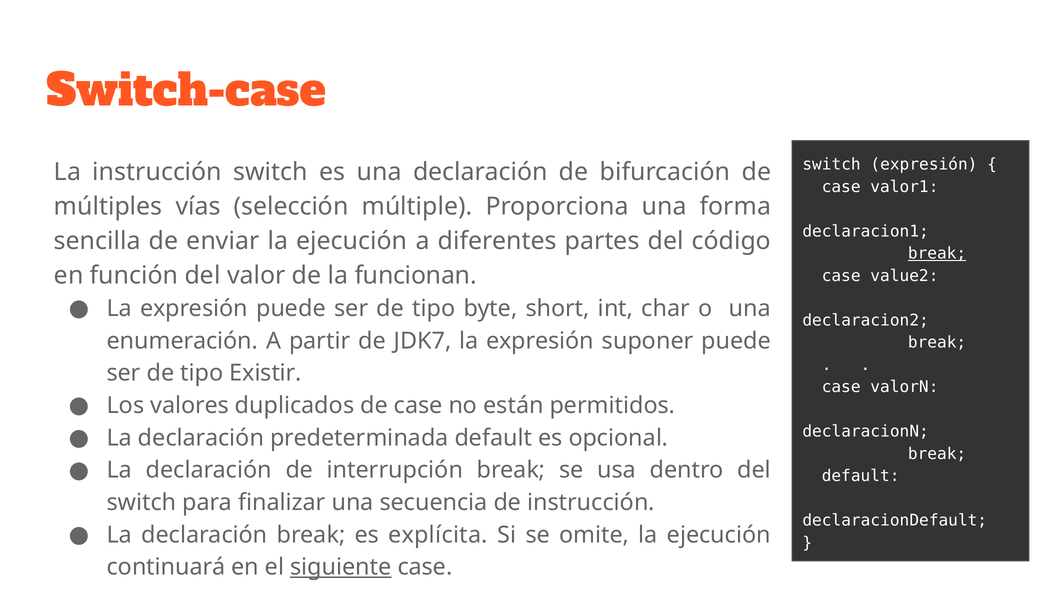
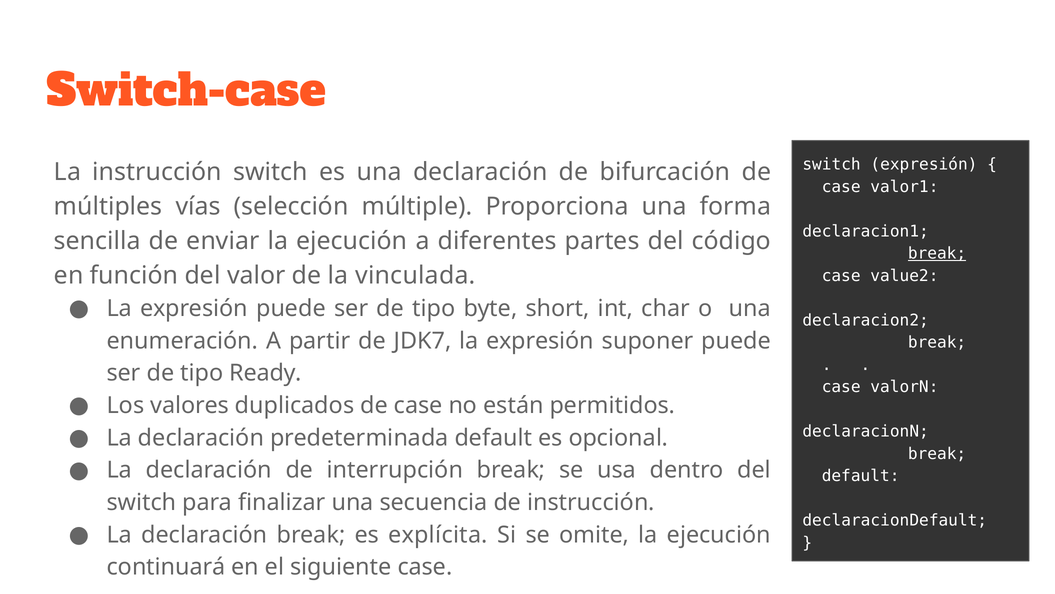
funcionan: funcionan -> vinculada
Existir: Existir -> Ready
siguiente underline: present -> none
